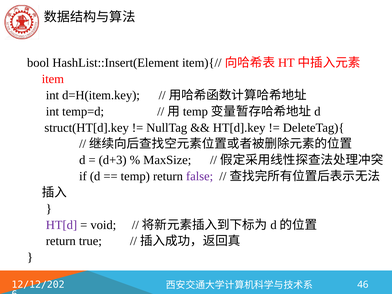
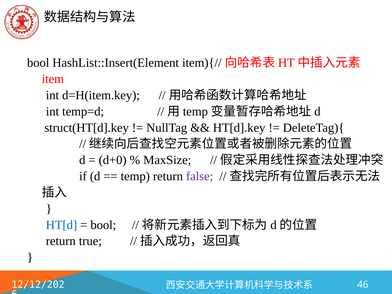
d+3: d+3 -> d+0
HT[d colour: purple -> blue
void at (103, 225): void -> bool
